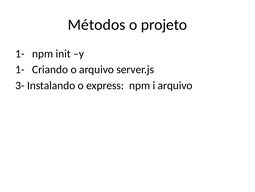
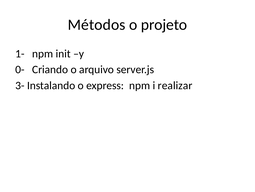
1- at (20, 69): 1- -> 0-
i arquivo: arquivo -> realizar
